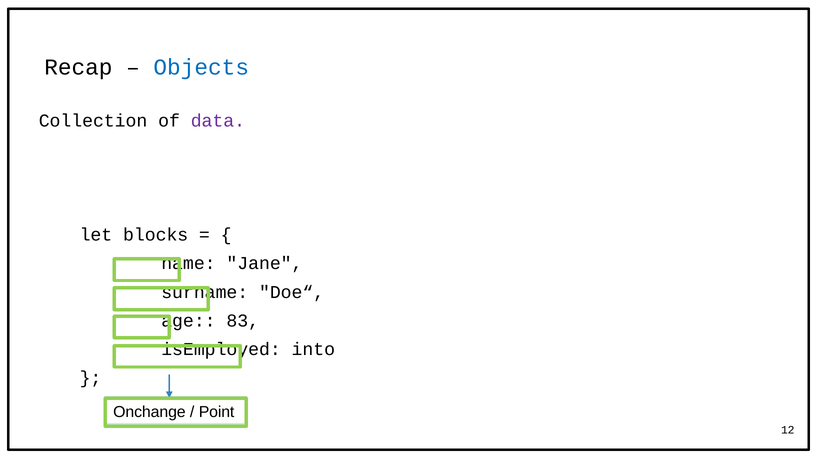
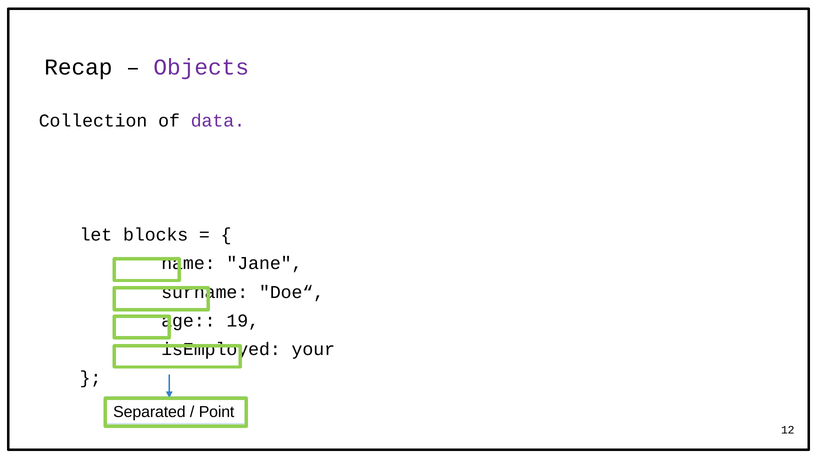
Objects colour: blue -> purple
83: 83 -> 19
into: into -> your
Onchange: Onchange -> Separated
